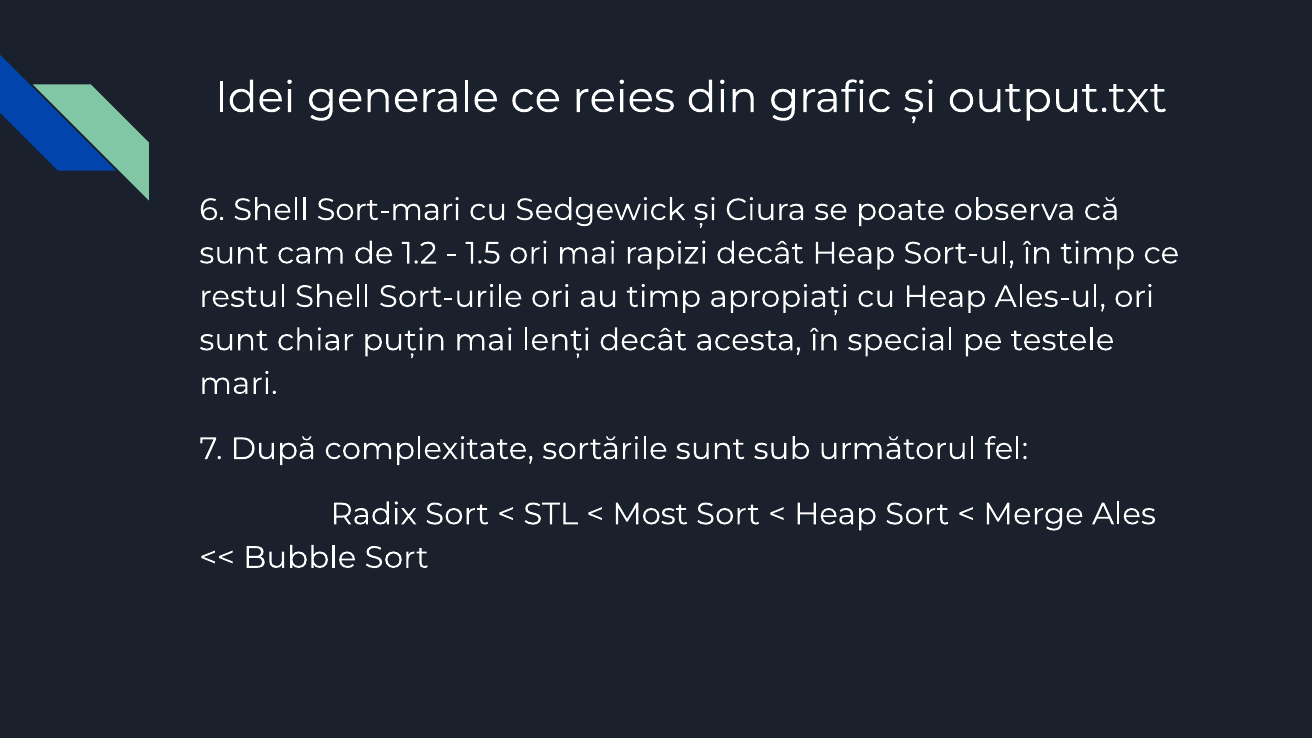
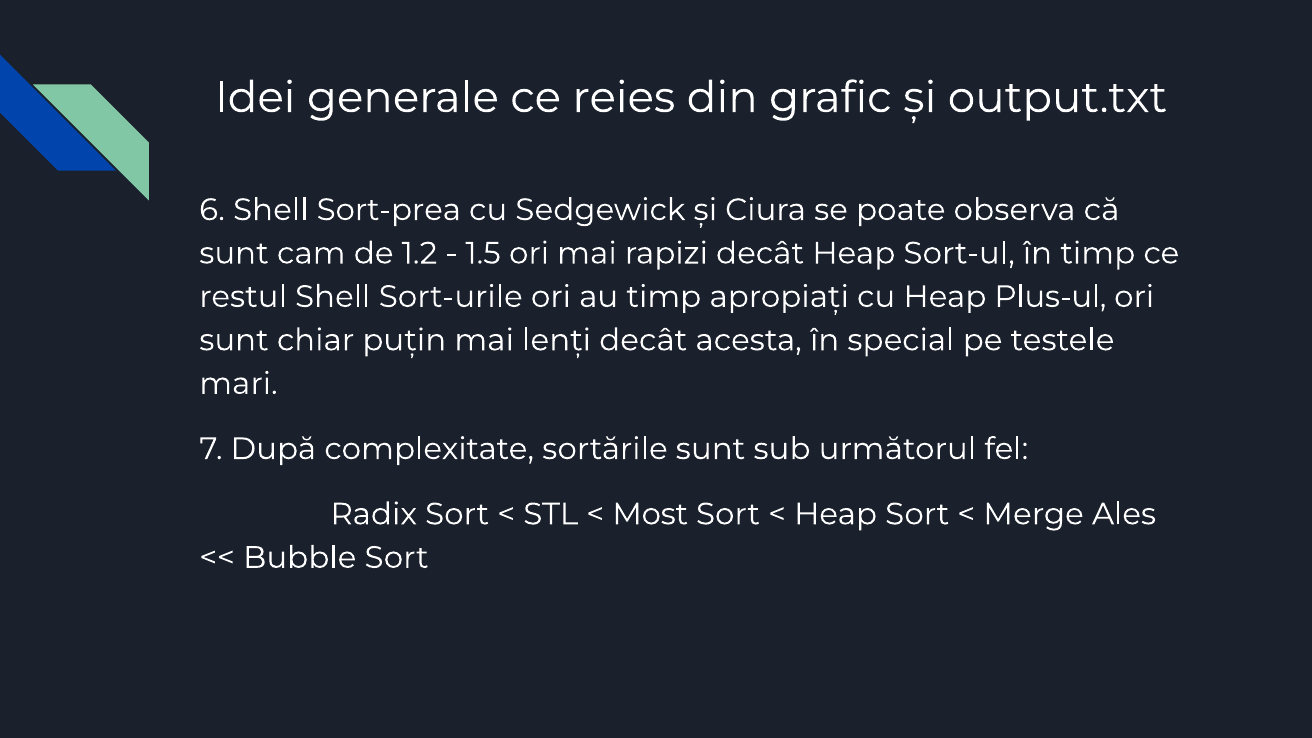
Sort-mari: Sort-mari -> Sort-prea
Ales-ul: Ales-ul -> Plus-ul
